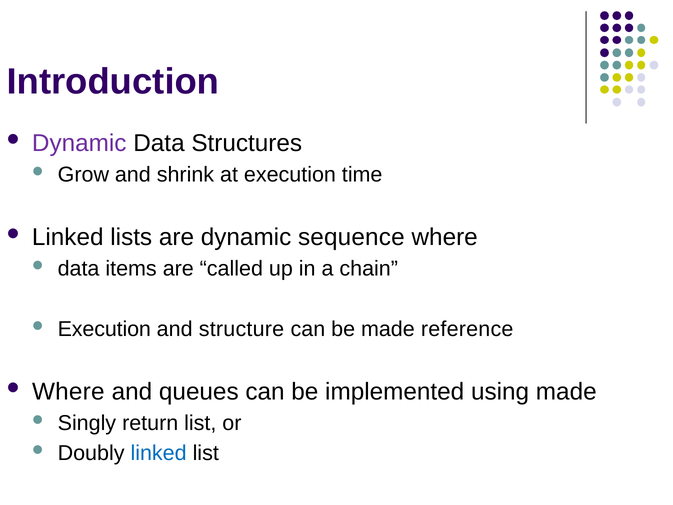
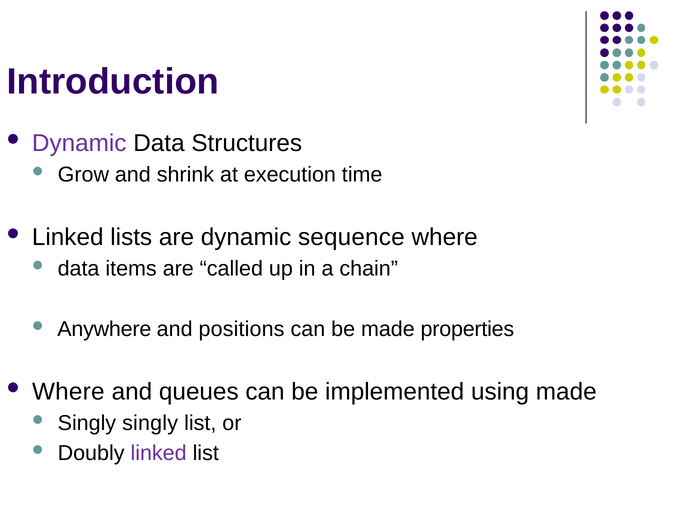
Execution at (104, 329): Execution -> Anywhere
structure: structure -> positions
reference: reference -> properties
Singly return: return -> singly
linked at (159, 453) colour: blue -> purple
